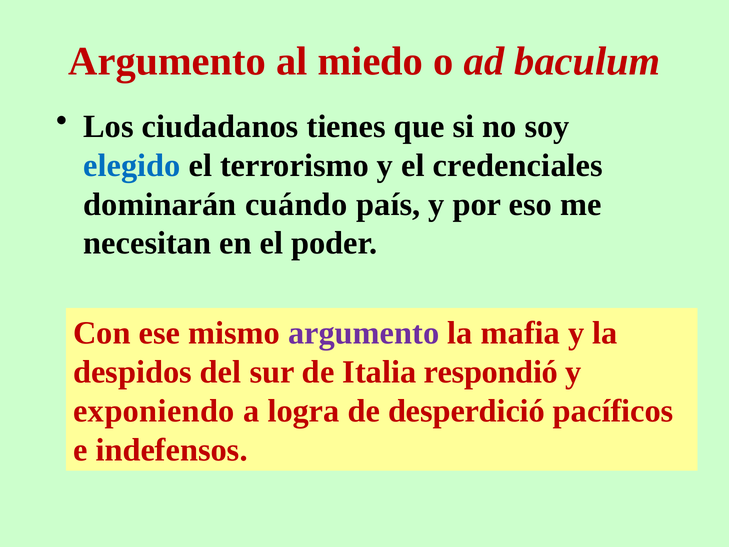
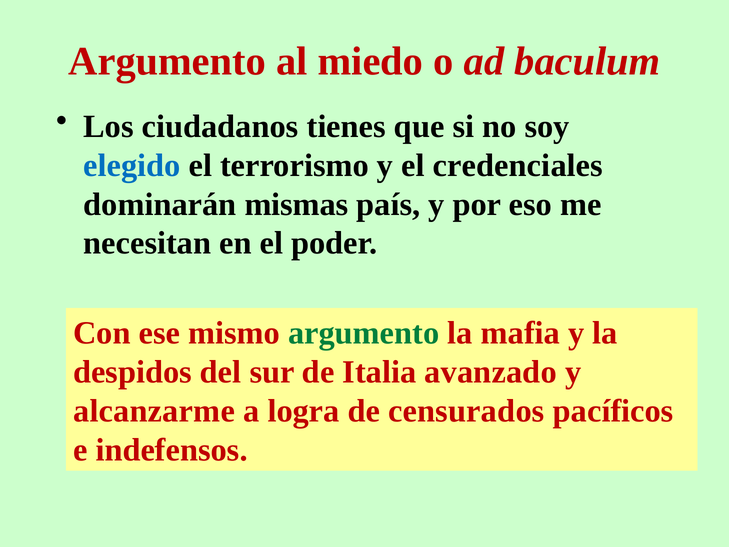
cuándo: cuándo -> mismas
argumento at (364, 333) colour: purple -> green
respondió: respondió -> avanzado
exponiendo: exponiendo -> alcanzarme
desperdició: desperdició -> censurados
